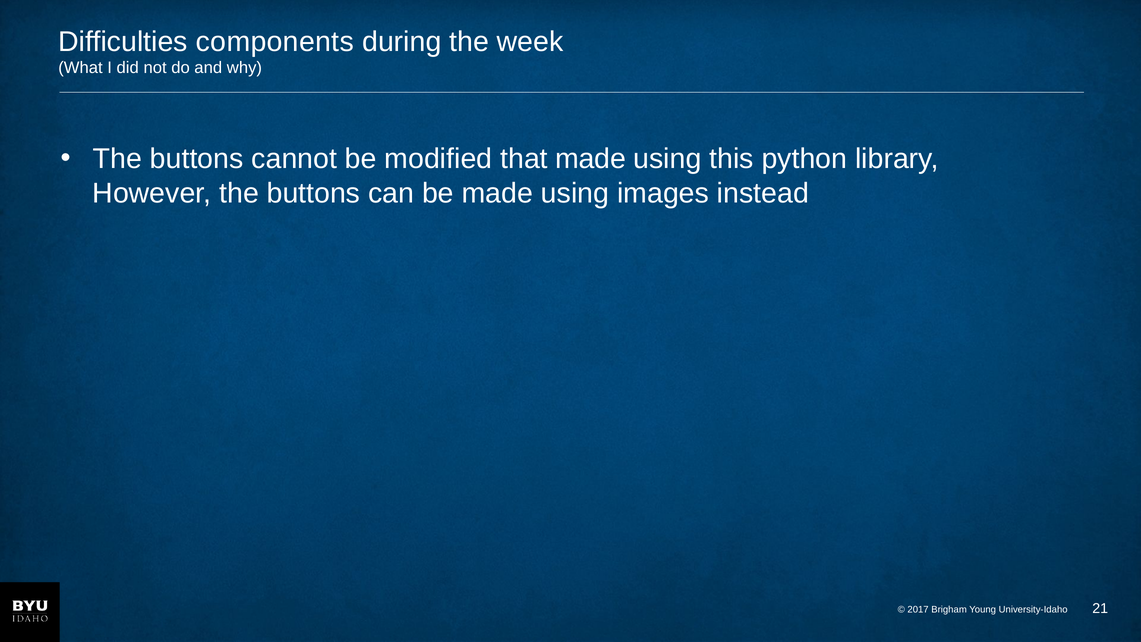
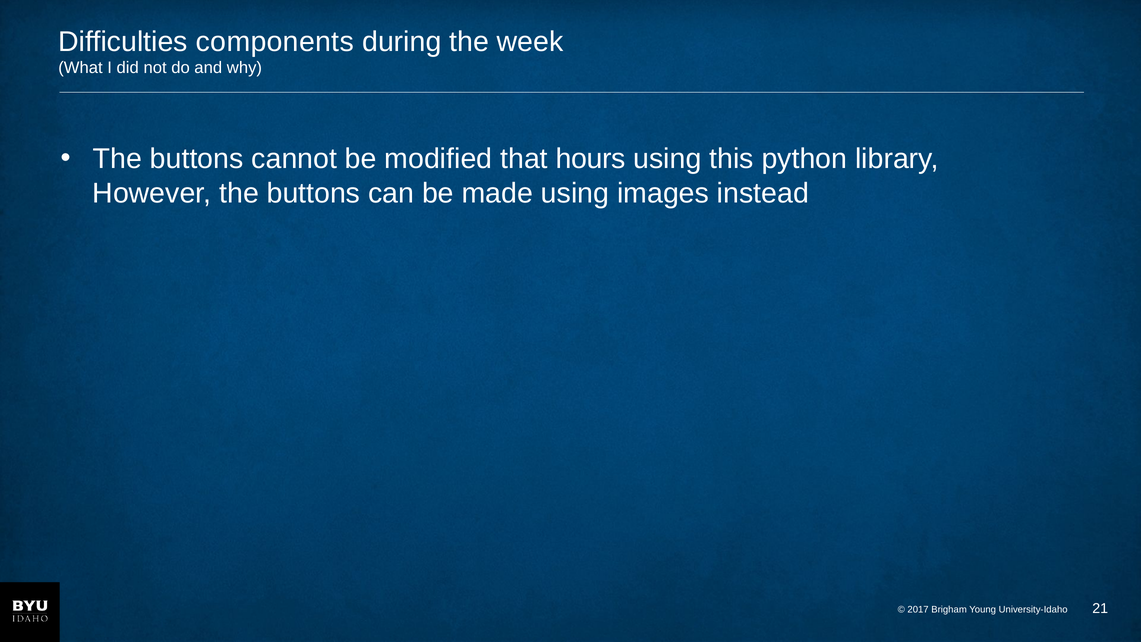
that made: made -> hours
